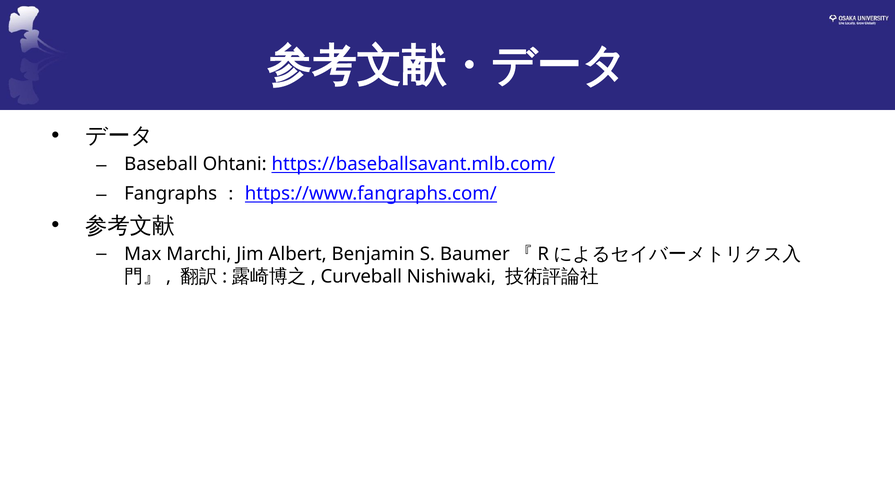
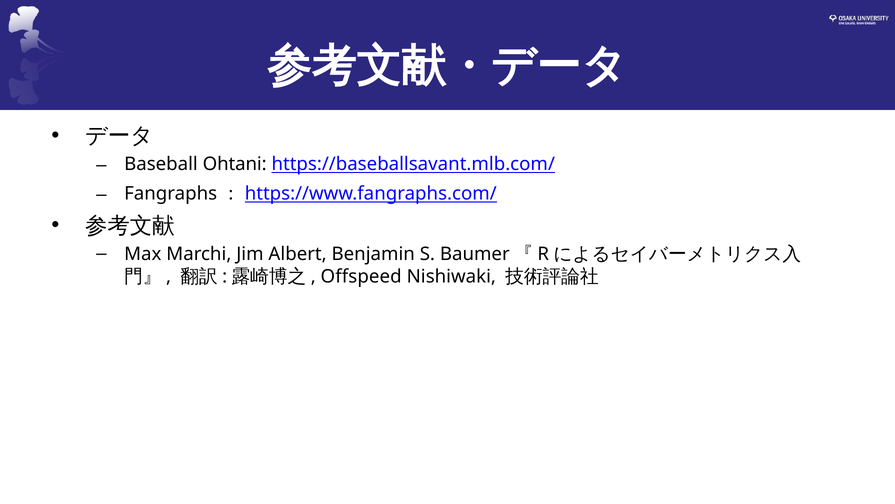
Curveball: Curveball -> Offspeed
